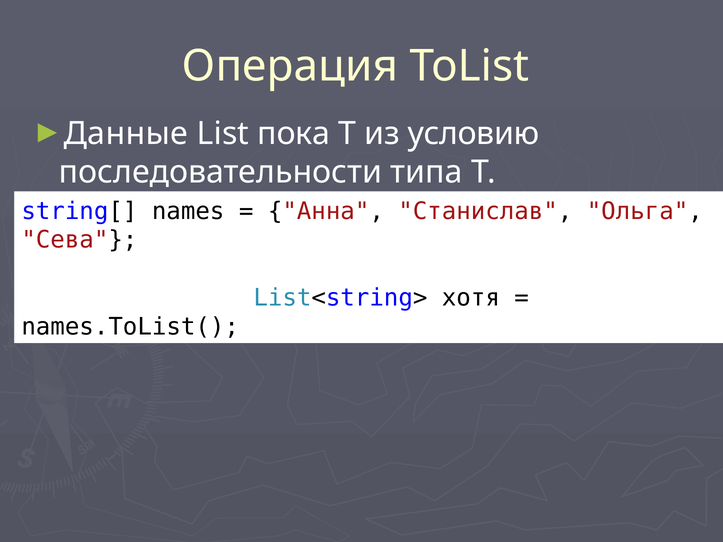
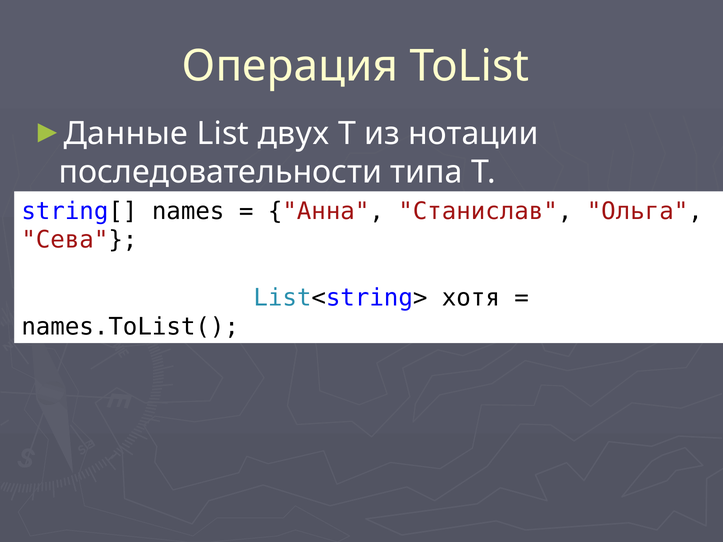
пока: пока -> двух
условию: условию -> нотации
